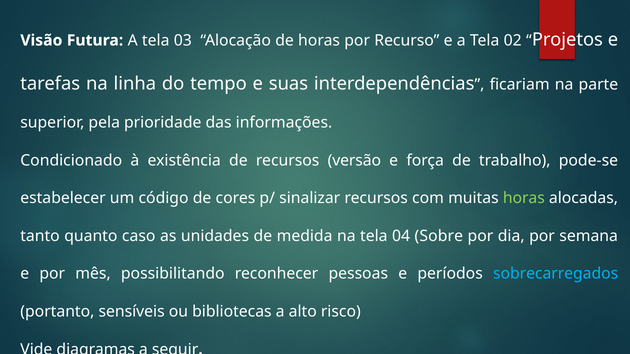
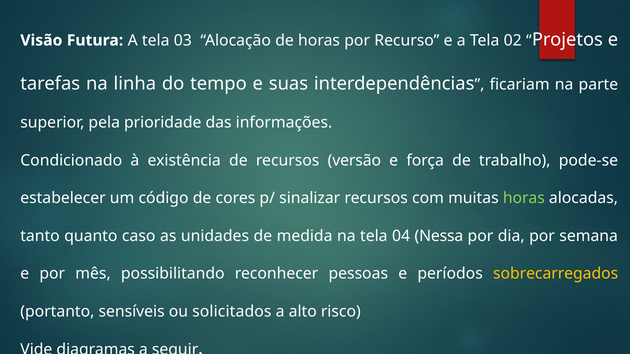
Sobre: Sobre -> Nessa
sobrecarregados colour: light blue -> yellow
bibliotecas: bibliotecas -> solicitados
